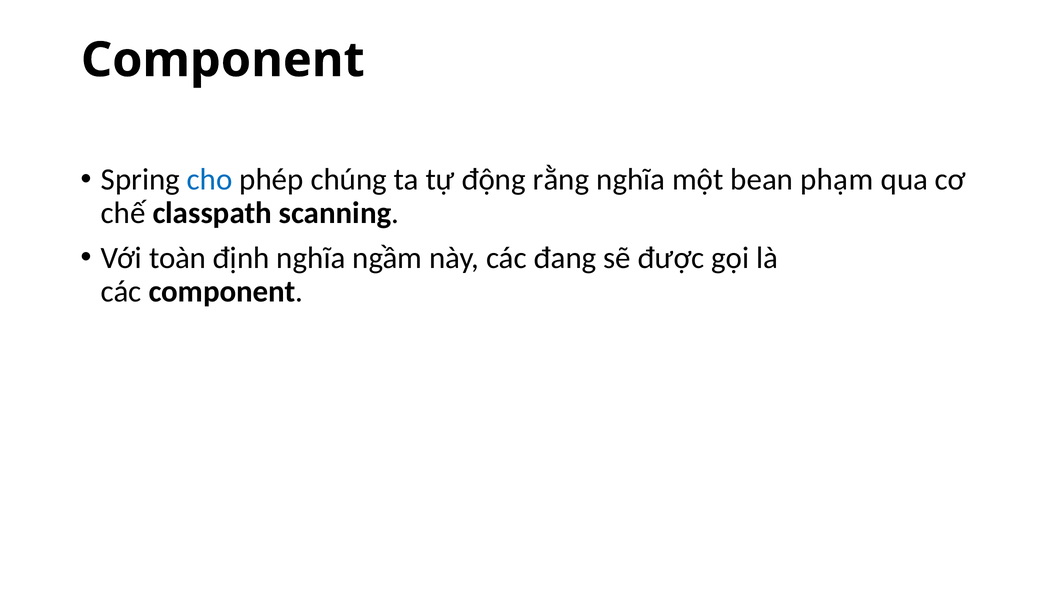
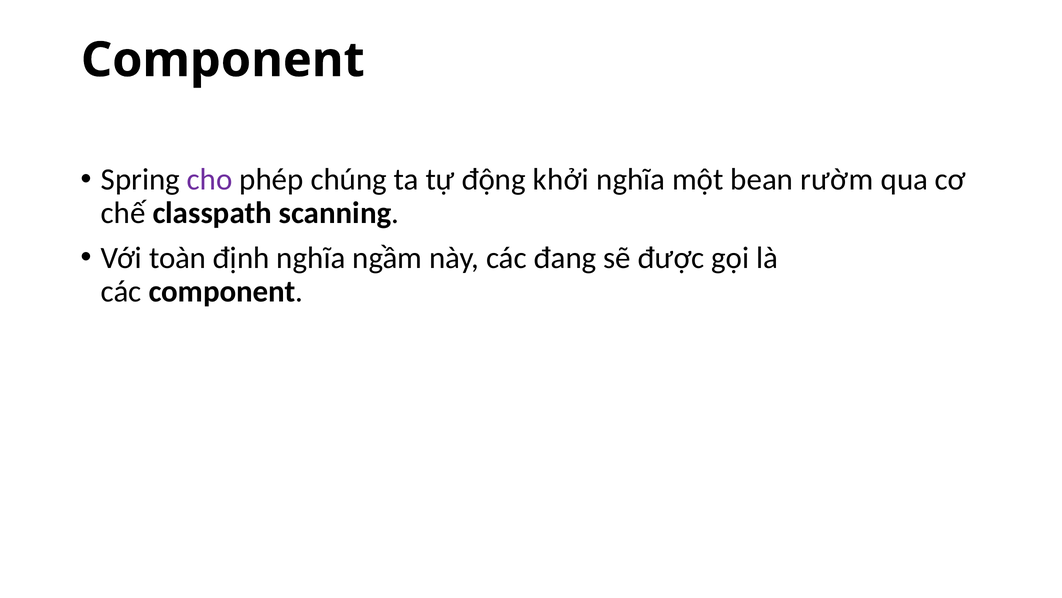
cho colour: blue -> purple
rằng: rằng -> khởi
phạm: phạm -> rườm
